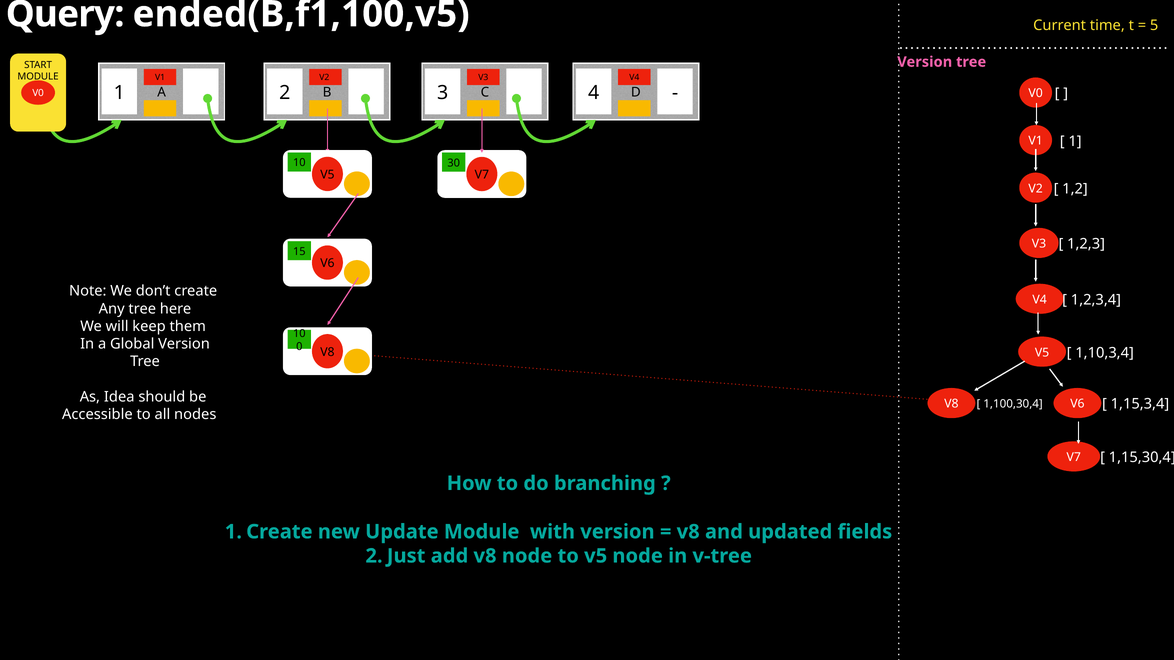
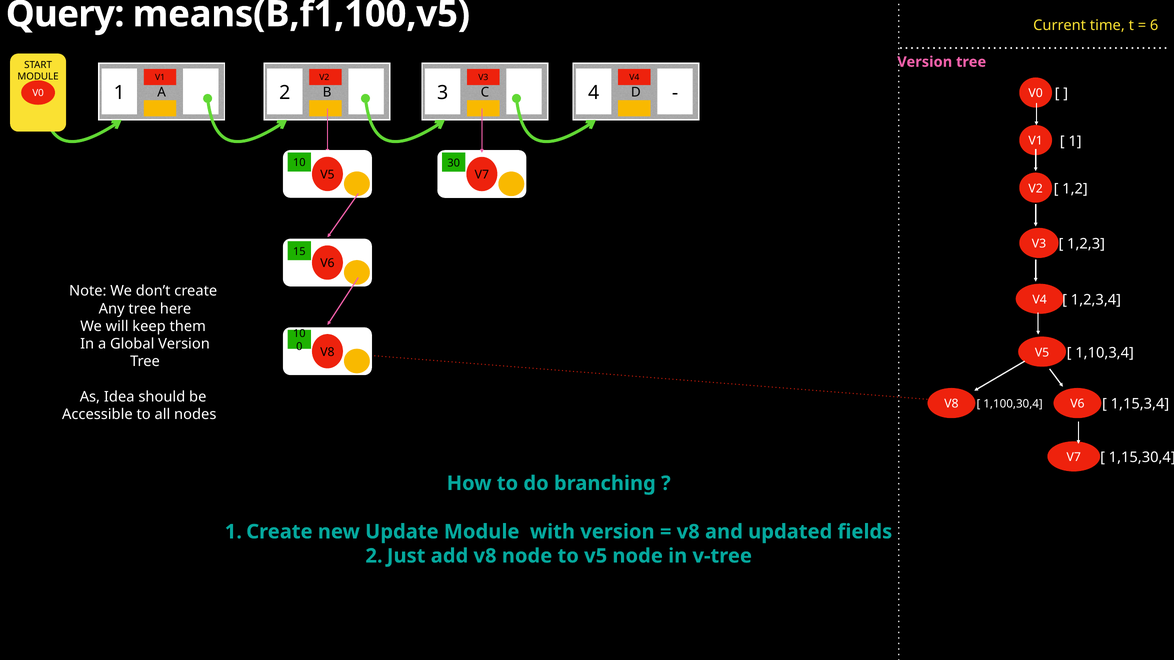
ended(B,f1,100,v5: ended(B,f1,100,v5 -> means(B,f1,100,v5
5: 5 -> 6
